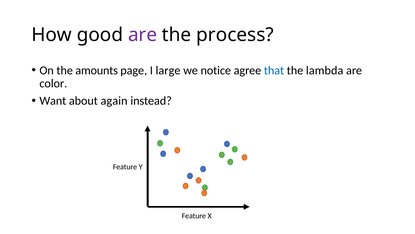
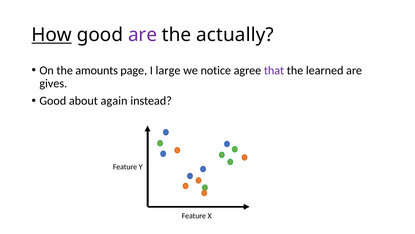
How underline: none -> present
process: process -> actually
that colour: blue -> purple
lambda: lambda -> learned
color: color -> gives
Want at (53, 101): Want -> Good
